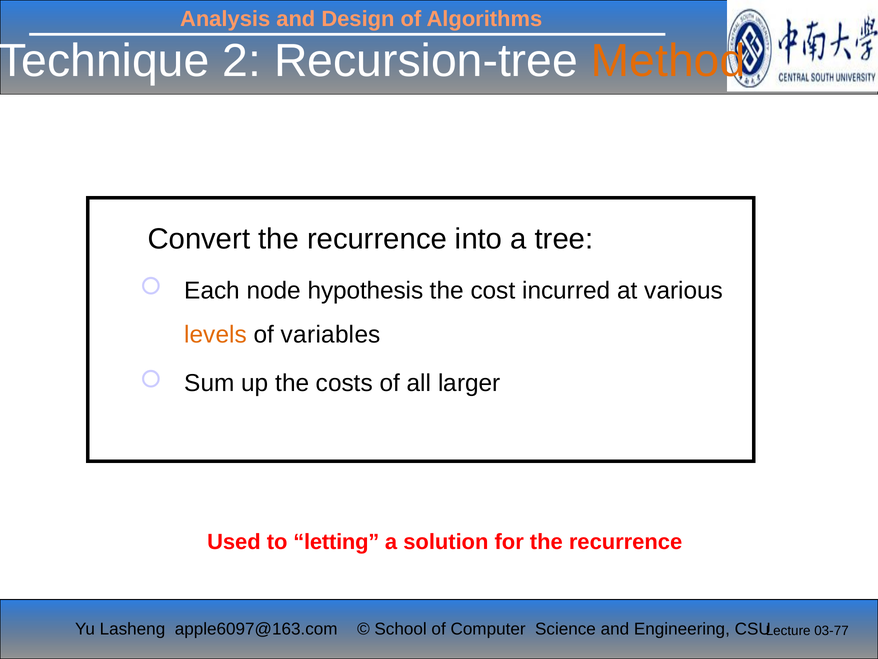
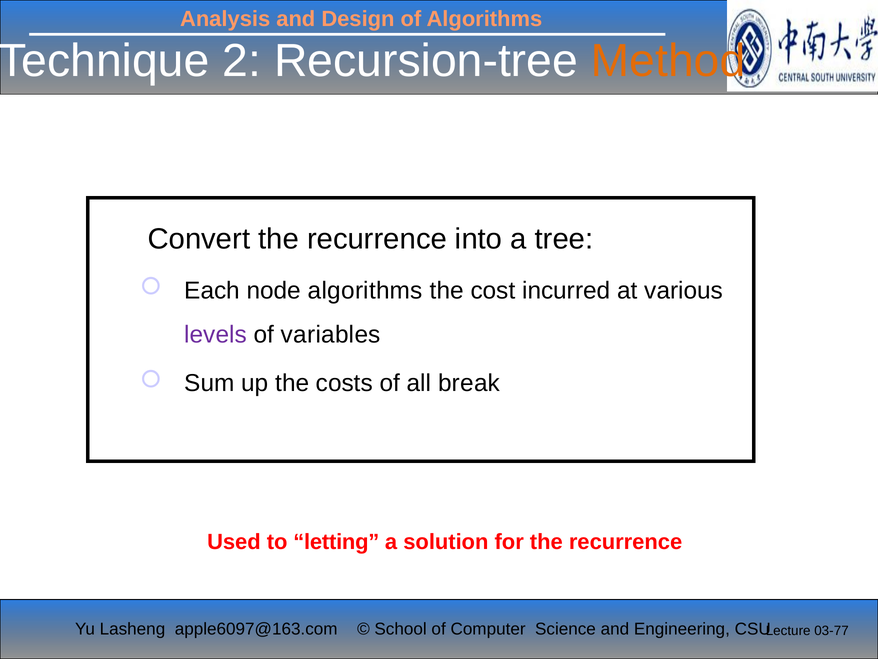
node hypothesis: hypothesis -> algorithms
levels colour: orange -> purple
larger: larger -> break
